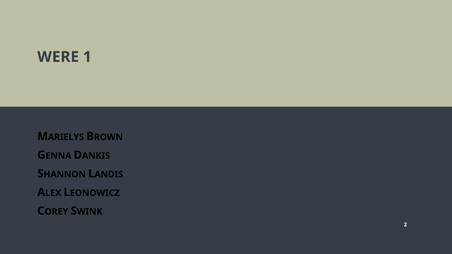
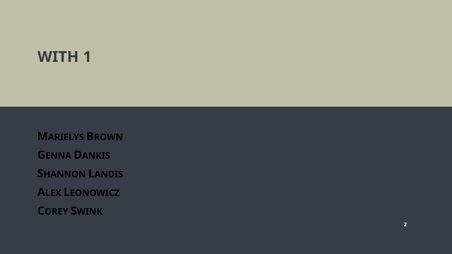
WERE: WERE -> WITH
